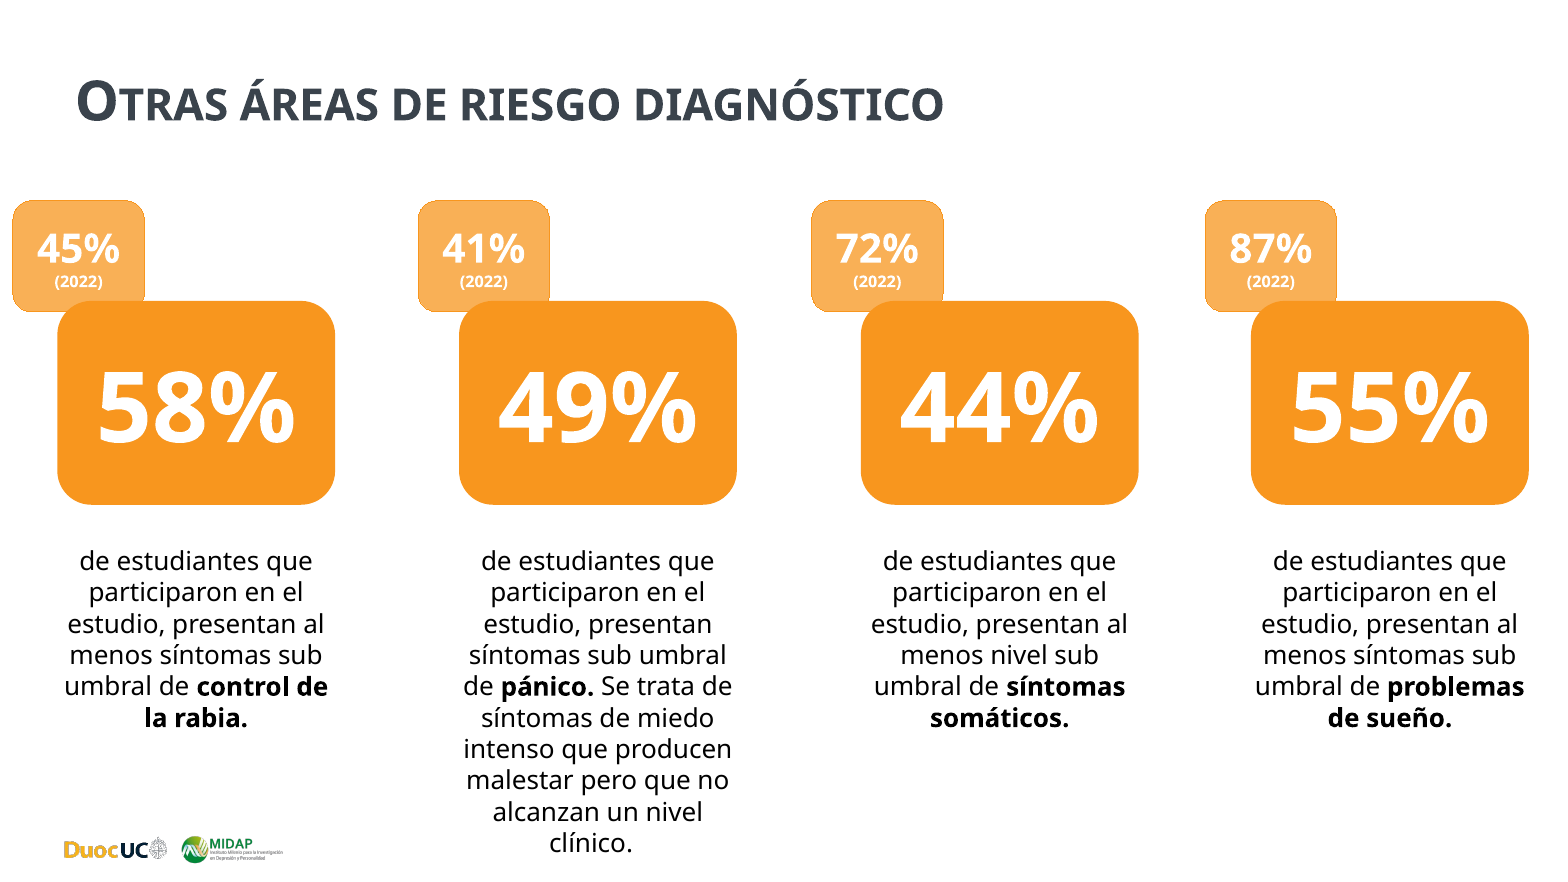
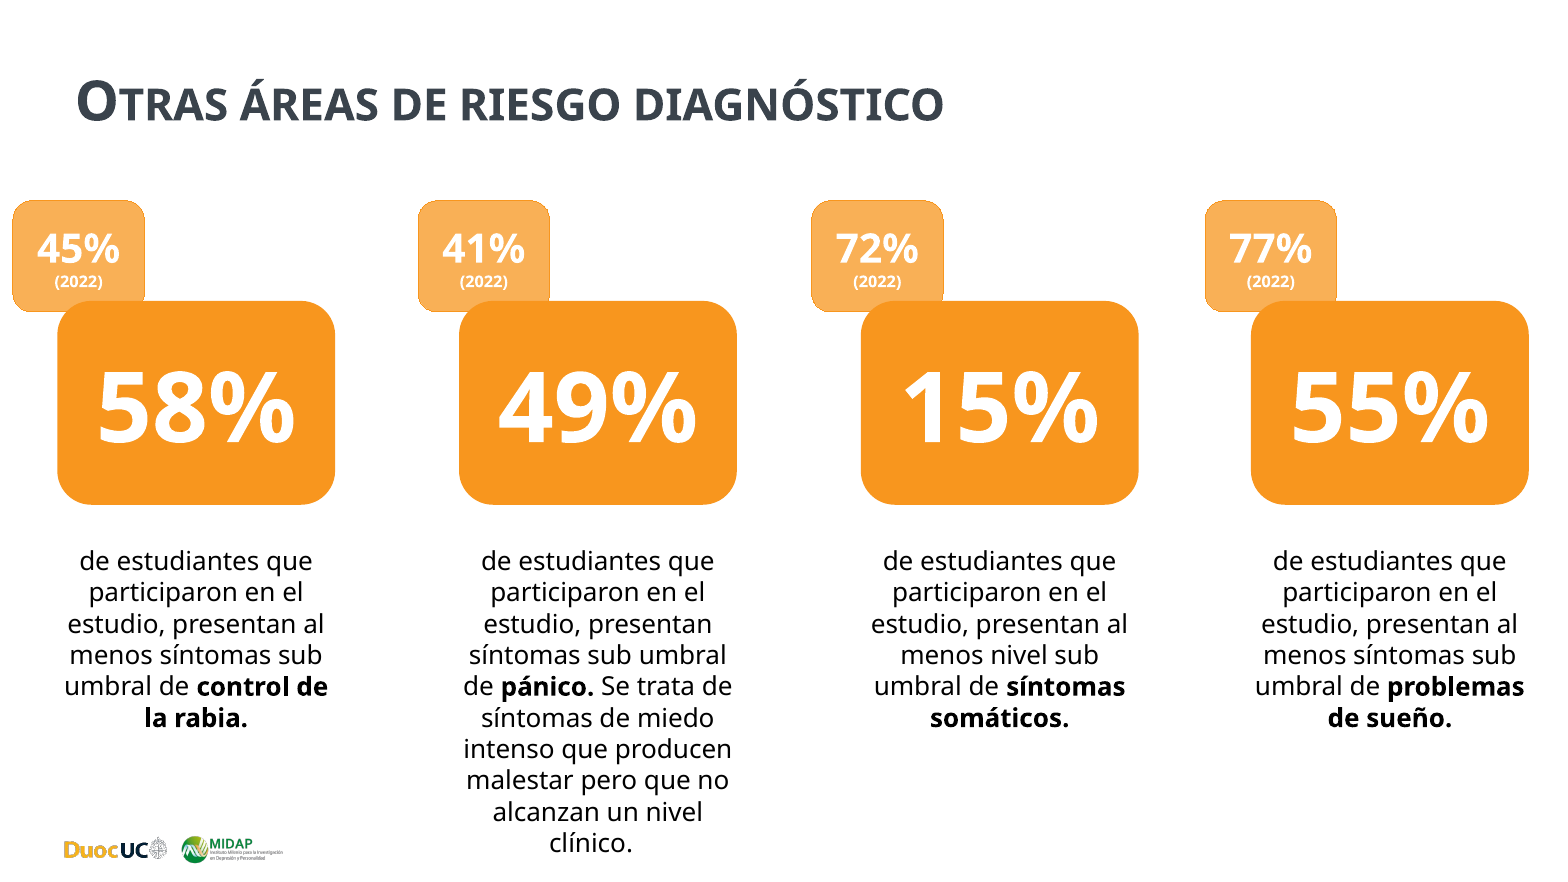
87%: 87% -> 77%
44%: 44% -> 15%
